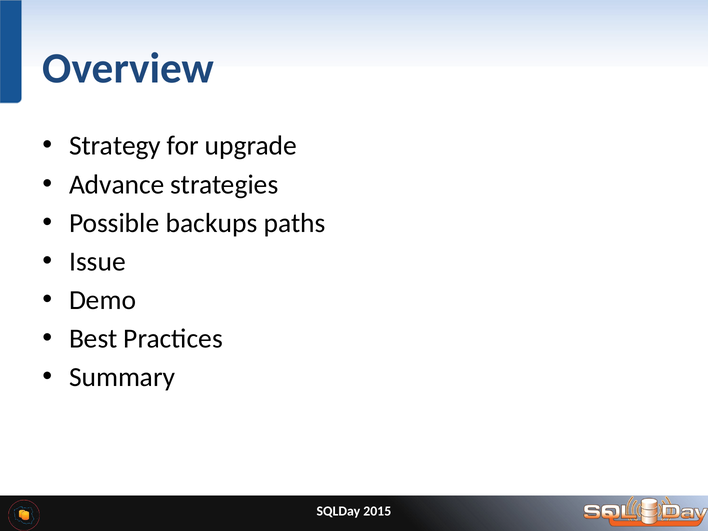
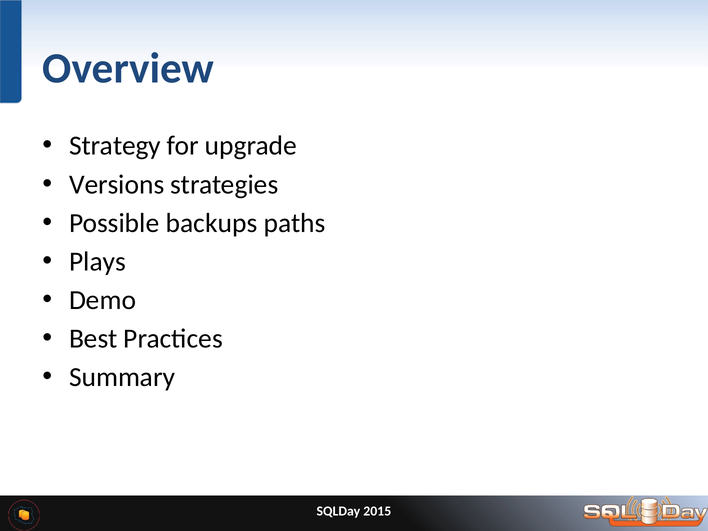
Advance: Advance -> Versions
Issue: Issue -> Plays
